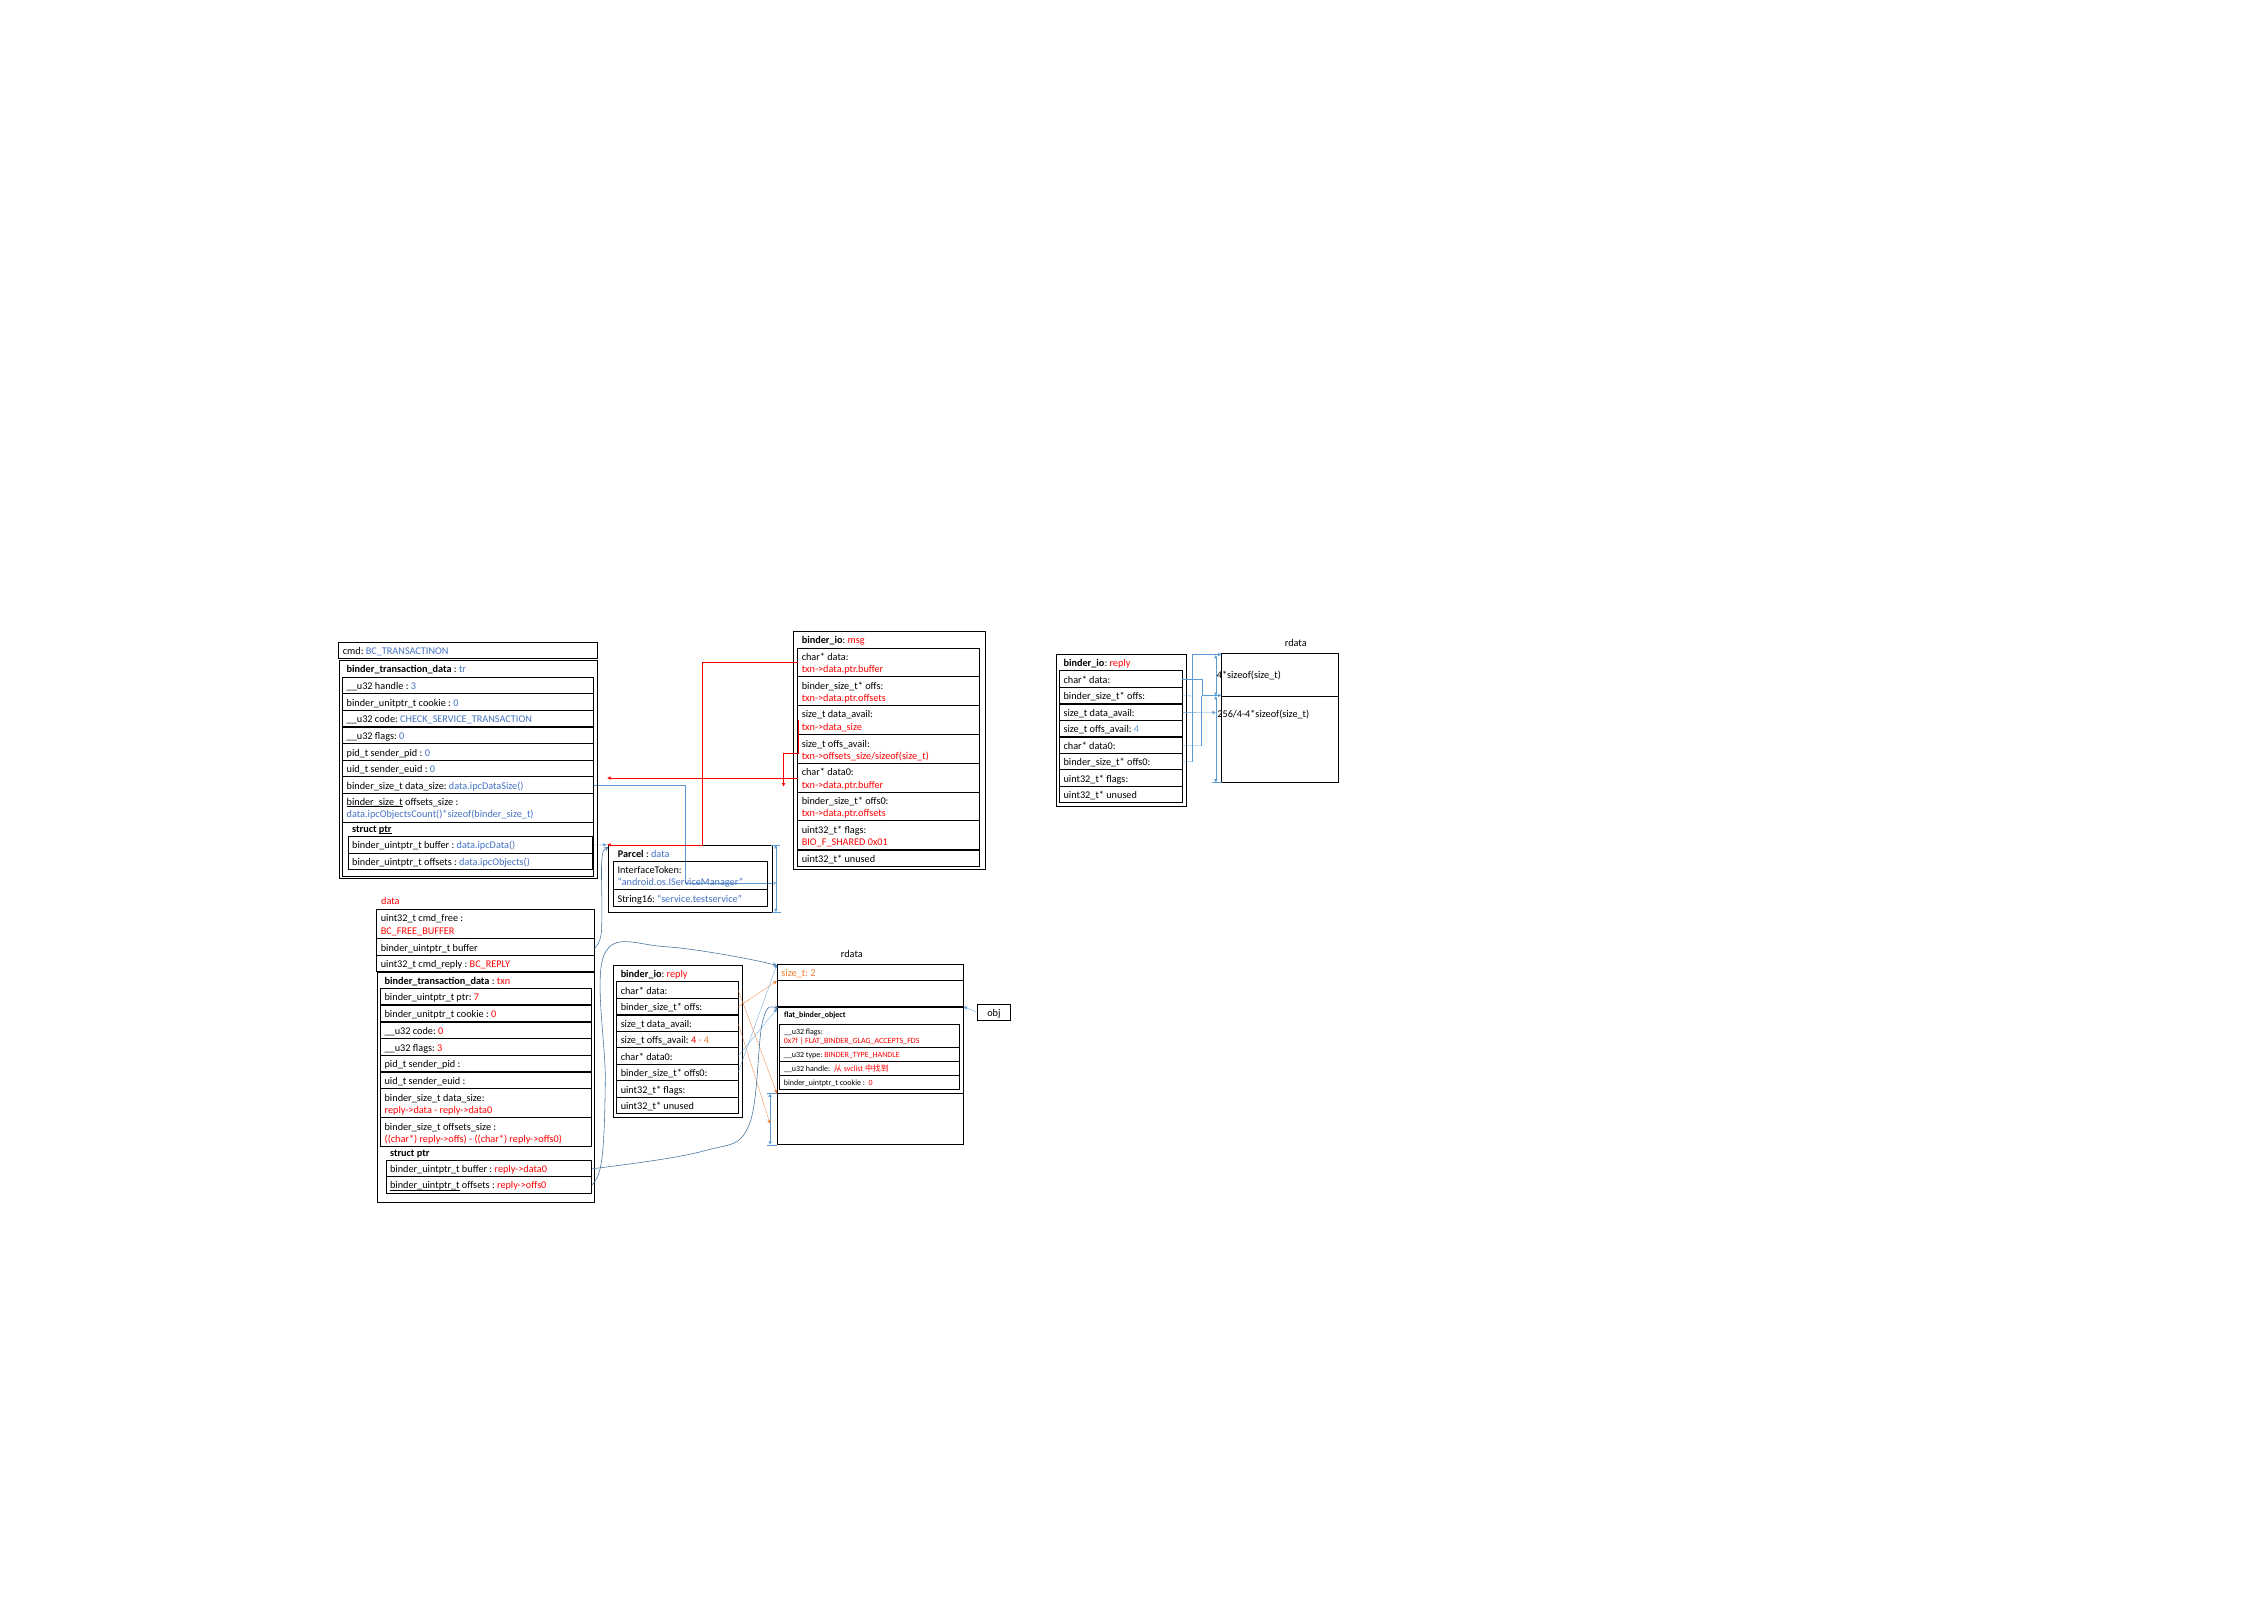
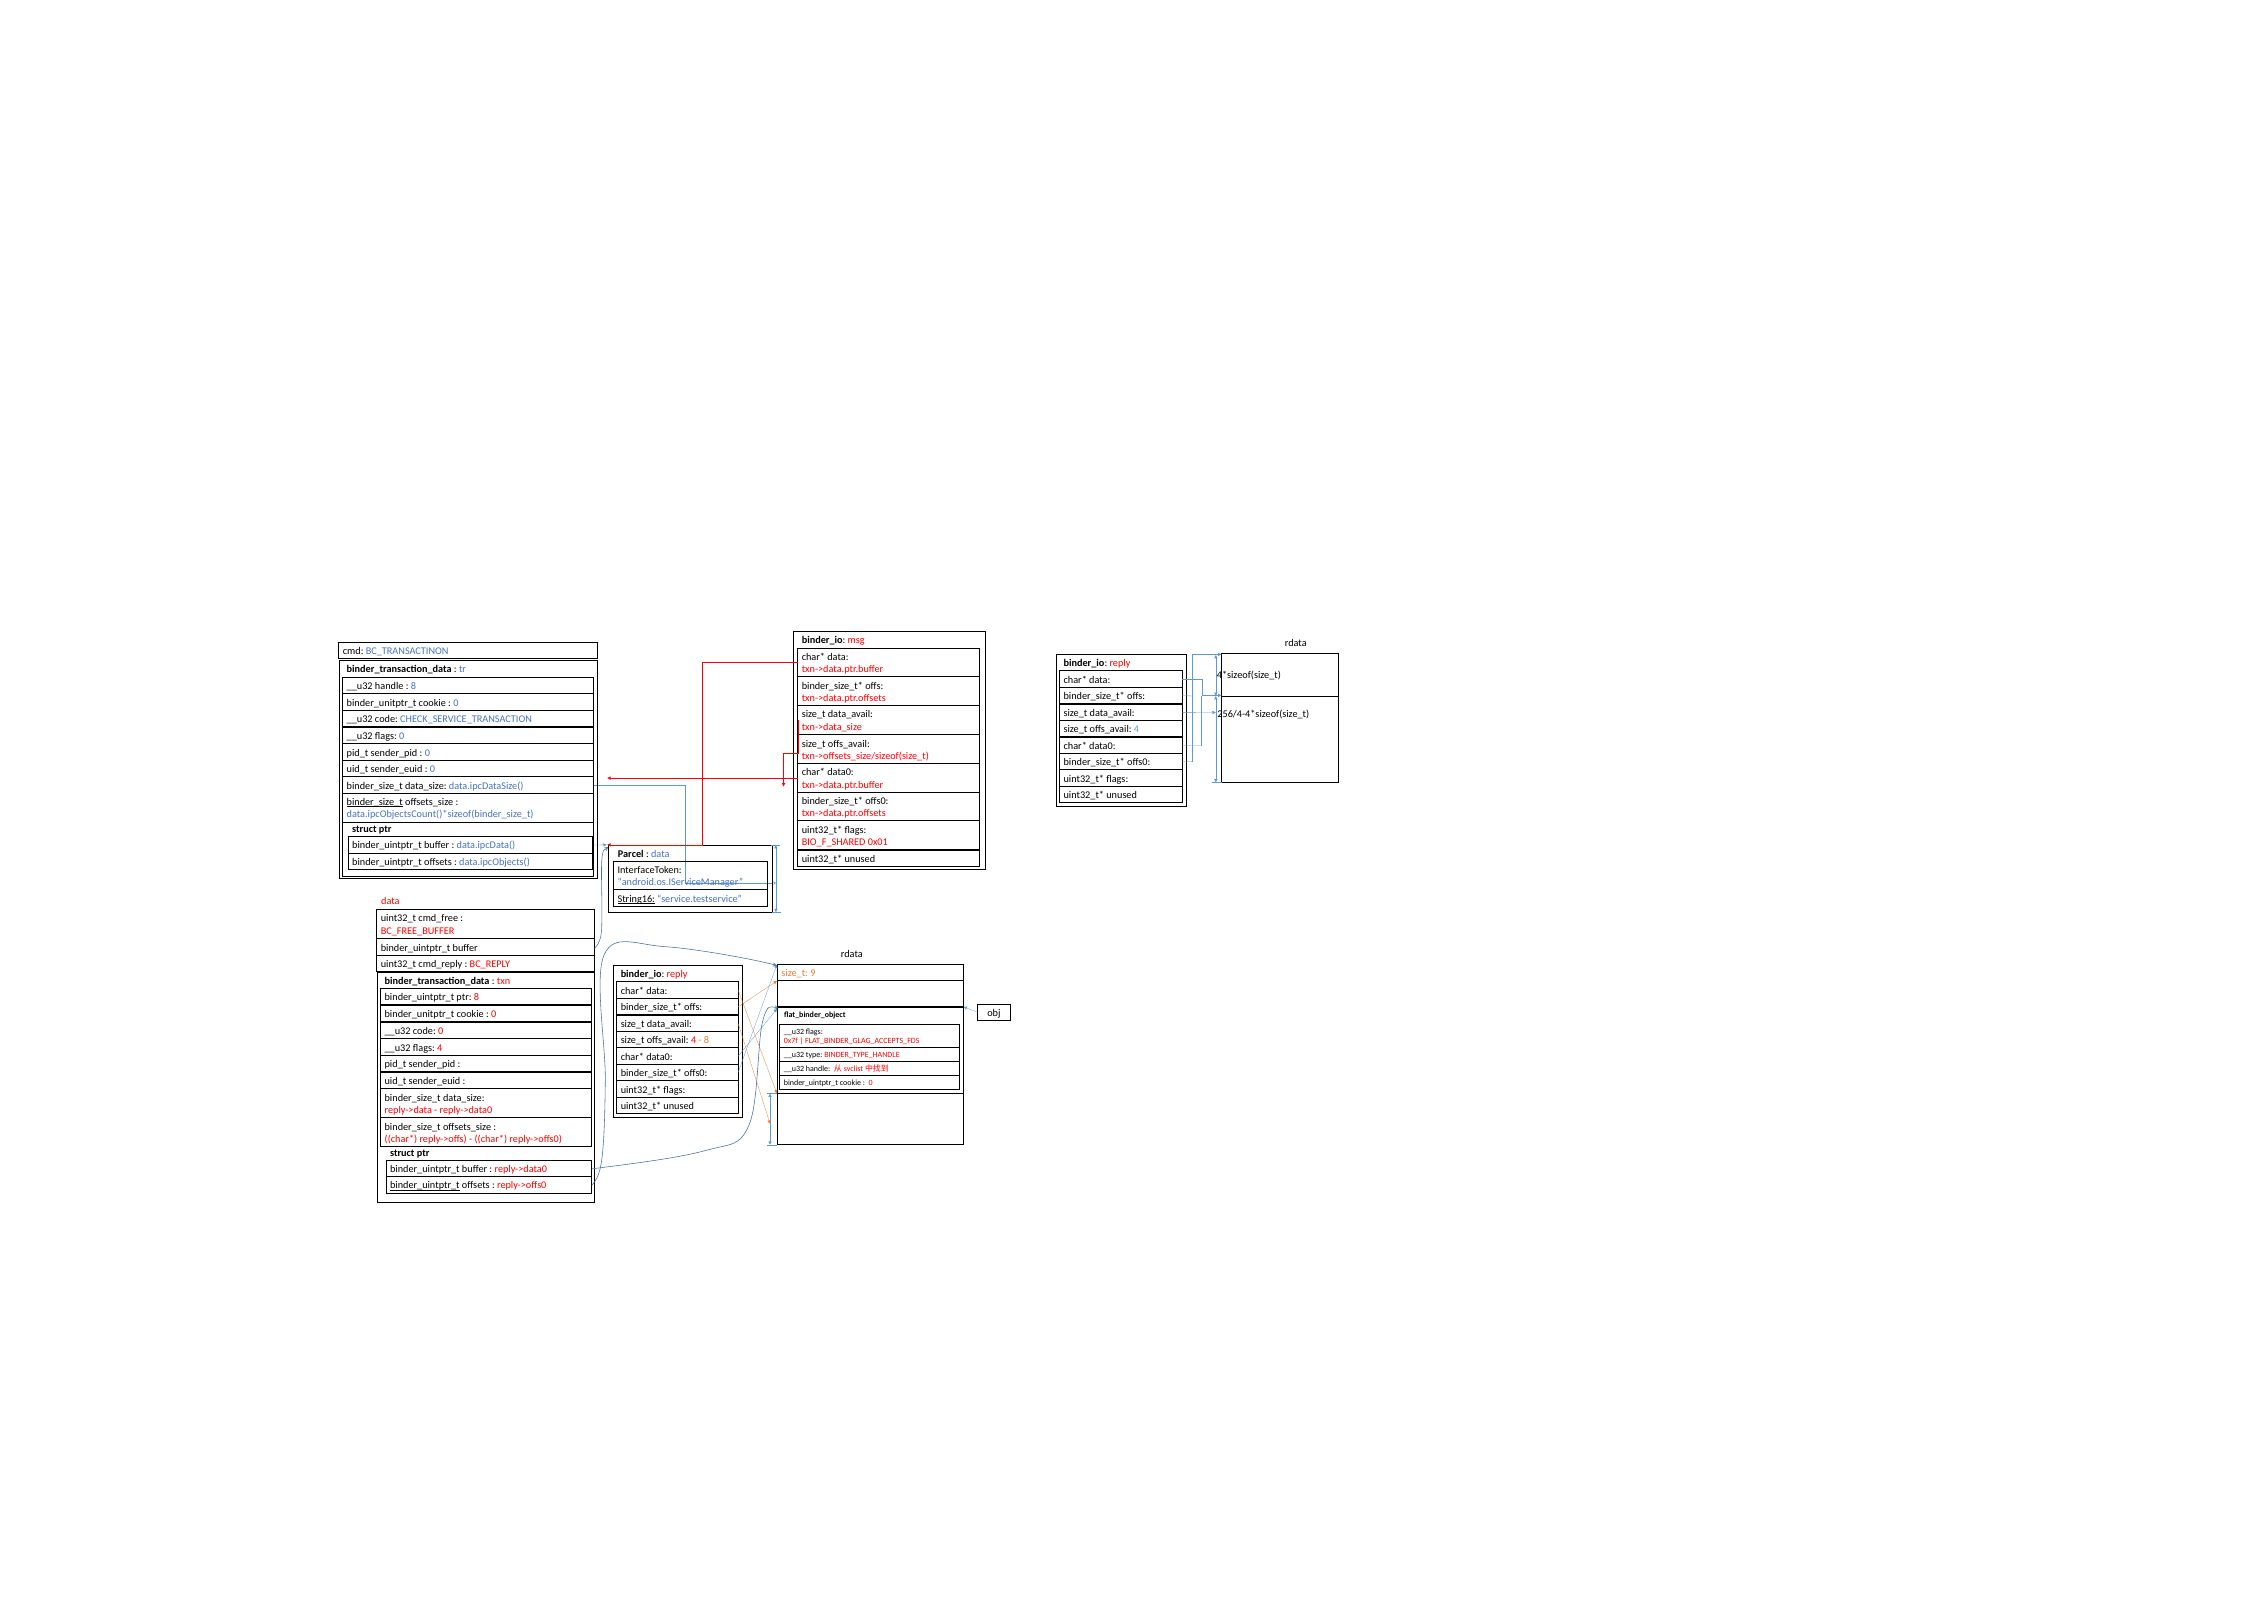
3 at (414, 686): 3 -> 8
ptr at (385, 829) underline: present -> none
String16 underline: none -> present
2: 2 -> 9
ptr 7: 7 -> 8
4 at (707, 1040): 4 -> 8
flags 3: 3 -> 4
